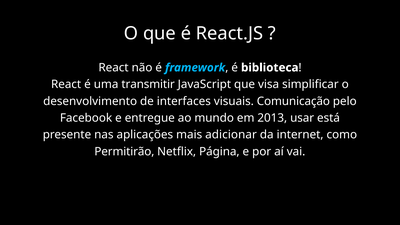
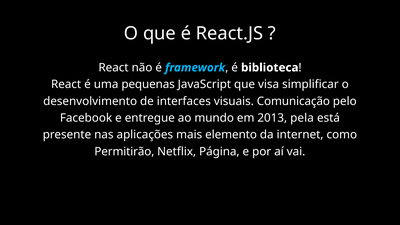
transmitir: transmitir -> pequenas
usar: usar -> pela
adicionar: adicionar -> elemento
